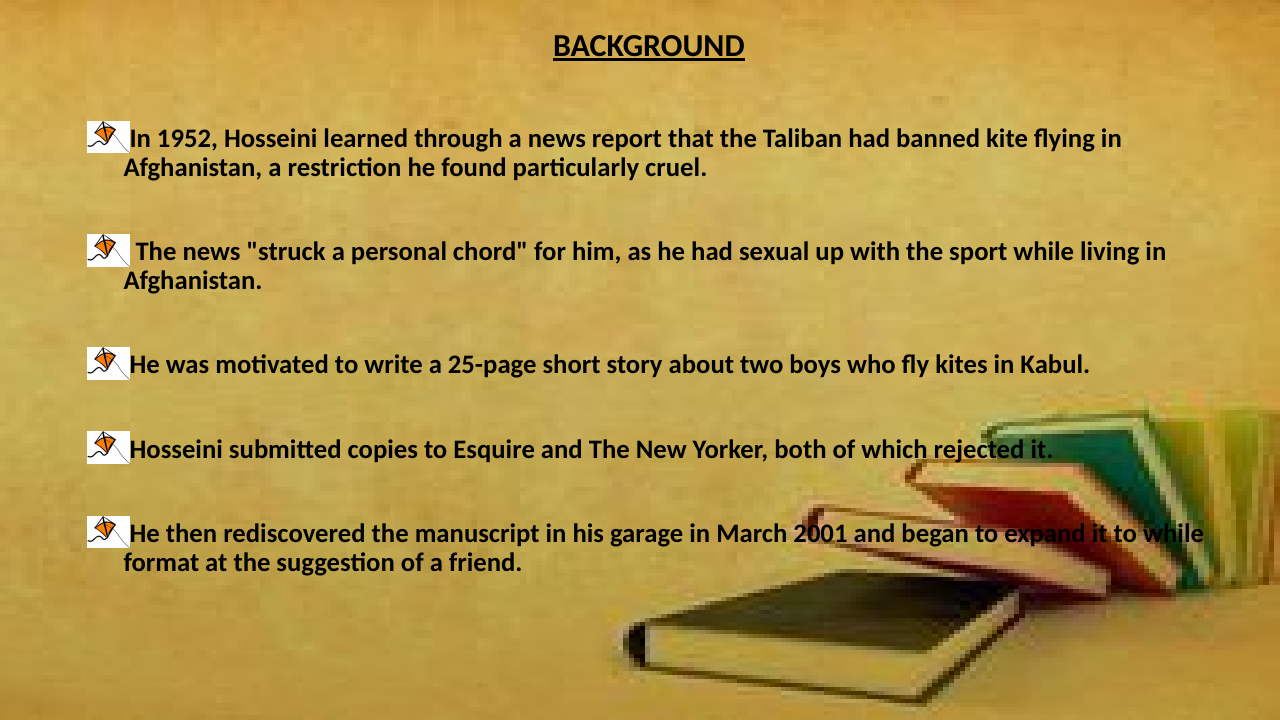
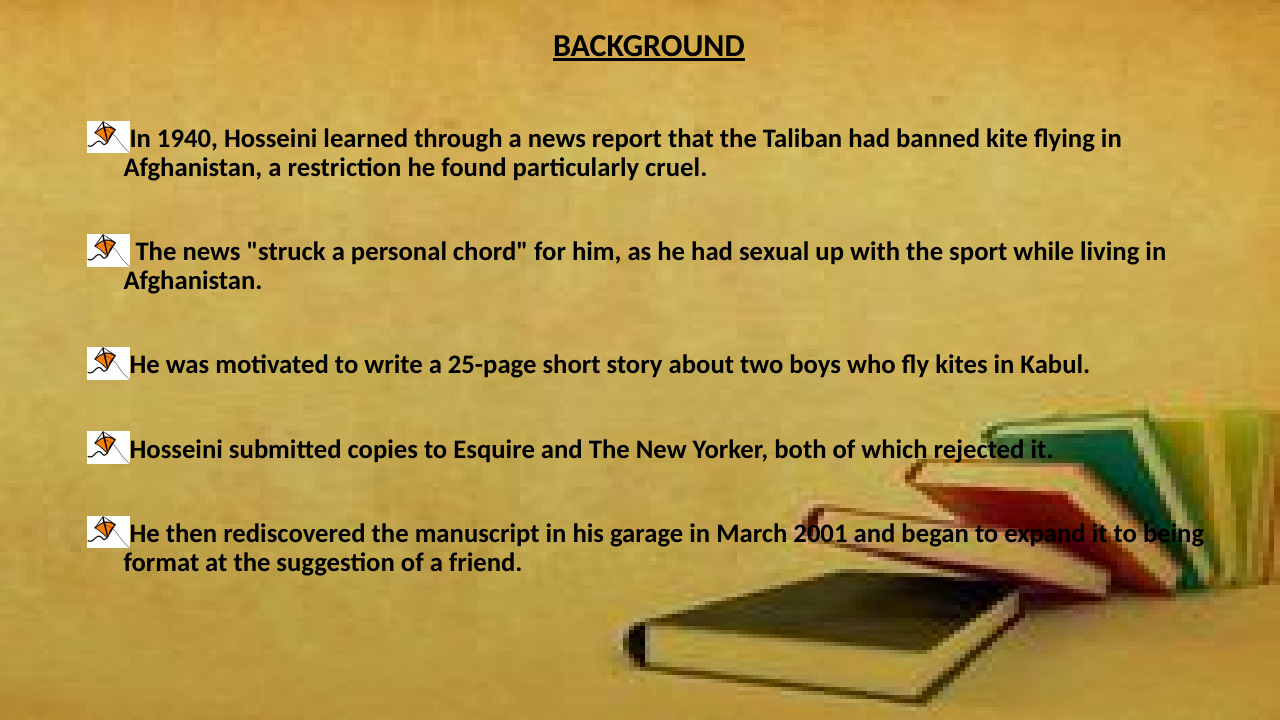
1952: 1952 -> 1940
to while: while -> being
